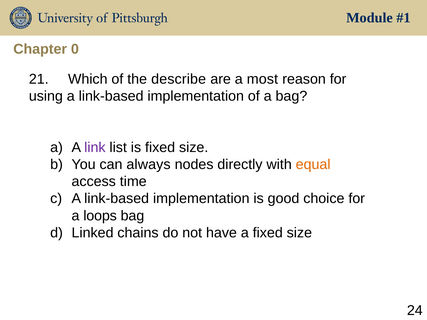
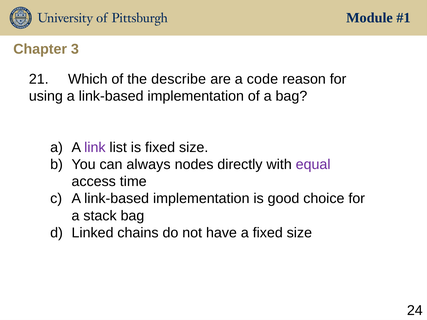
0: 0 -> 3
most: most -> code
equal colour: orange -> purple
loops: loops -> stack
